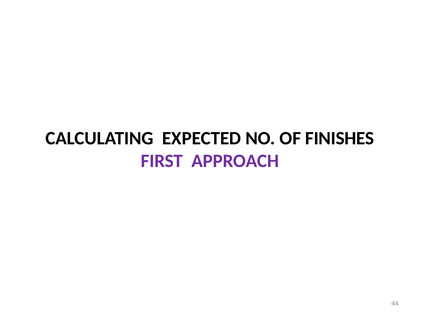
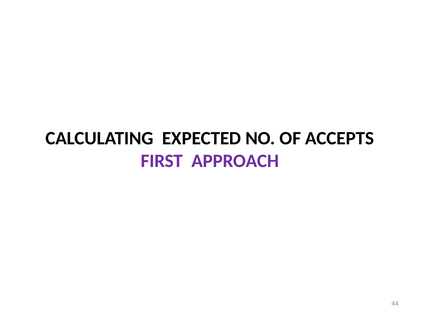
FINISHES: FINISHES -> ACCEPTS
